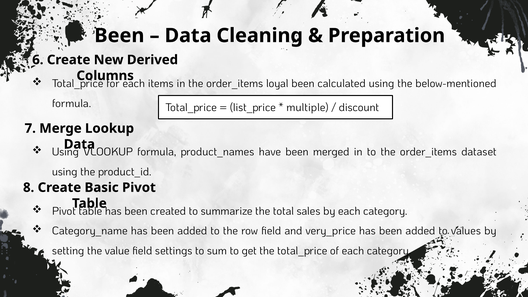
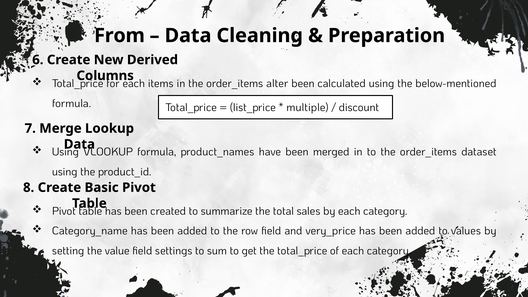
Been at (119, 36): Been -> From
loyal: loyal -> alter
